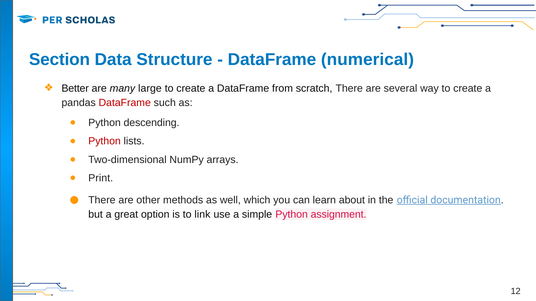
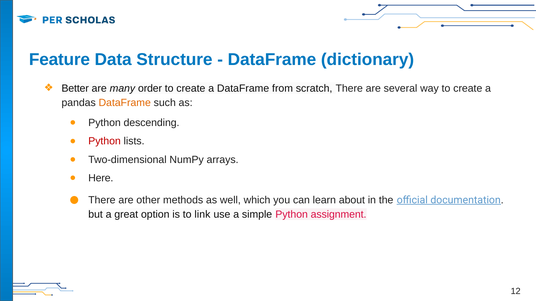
Section: Section -> Feature
numerical: numerical -> dictionary
large: large -> order
DataFrame at (125, 103) colour: red -> orange
Print: Print -> Here
